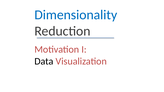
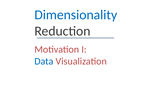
Data colour: black -> blue
